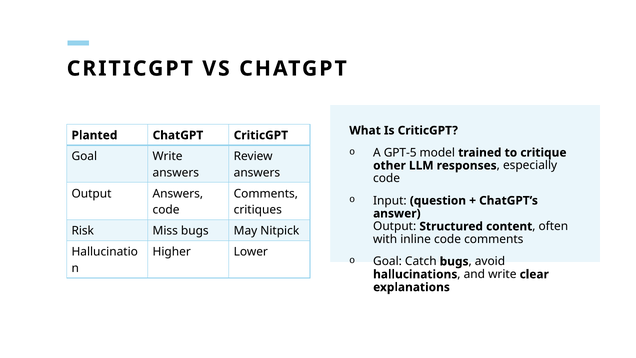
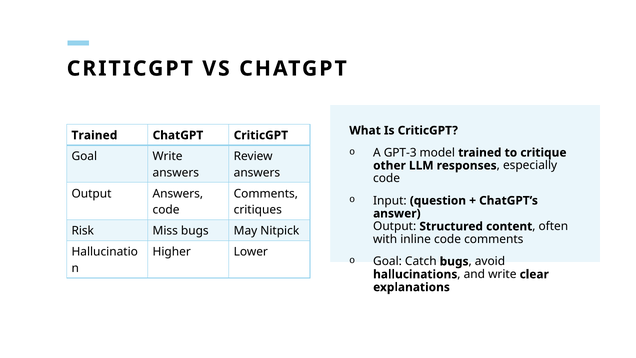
Planted at (94, 135): Planted -> Trained
GPT-5: GPT-5 -> GPT-3
